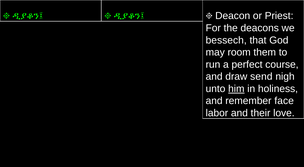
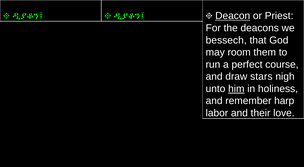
Deacon underline: none -> present
send: send -> stars
face: face -> harp
